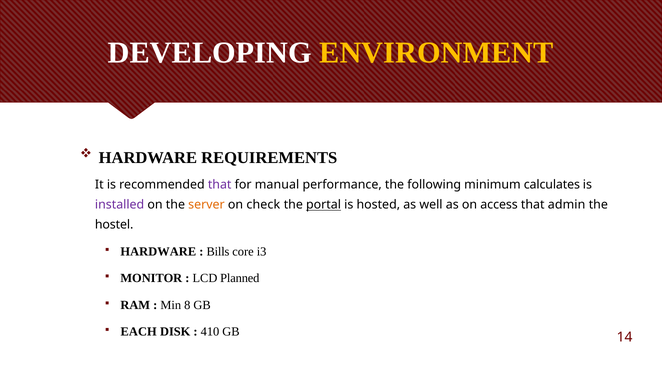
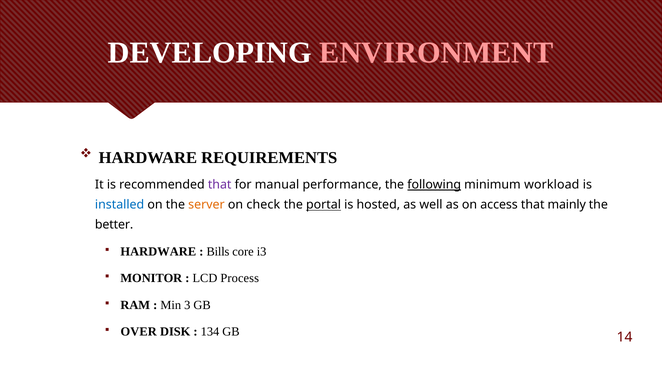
ENVIRONMENT colour: yellow -> pink
following underline: none -> present
calculates: calculates -> workload
installed colour: purple -> blue
admin: admin -> mainly
hostel: hostel -> better
Planned: Planned -> Process
8: 8 -> 3
EACH: EACH -> OVER
410: 410 -> 134
